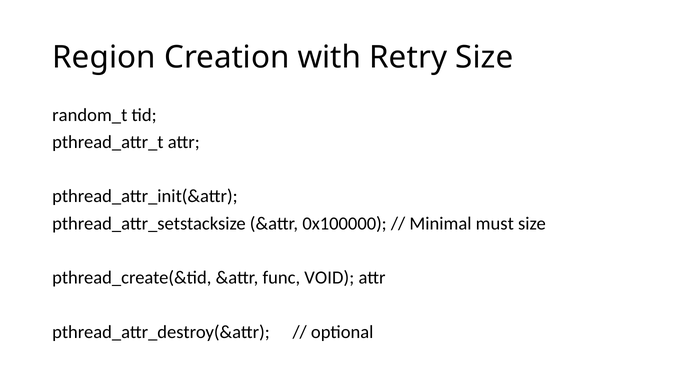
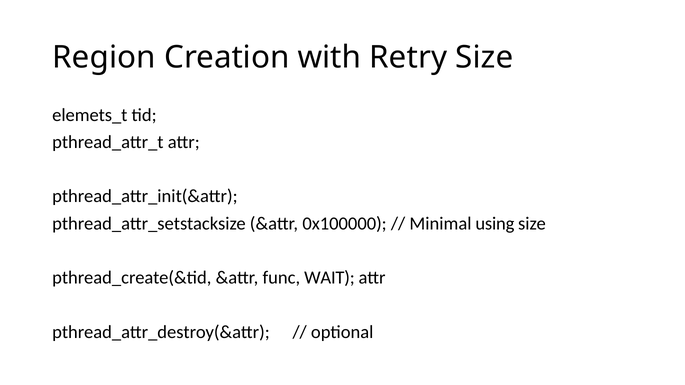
random_t: random_t -> elemets_t
must: must -> using
VOID: VOID -> WAIT
